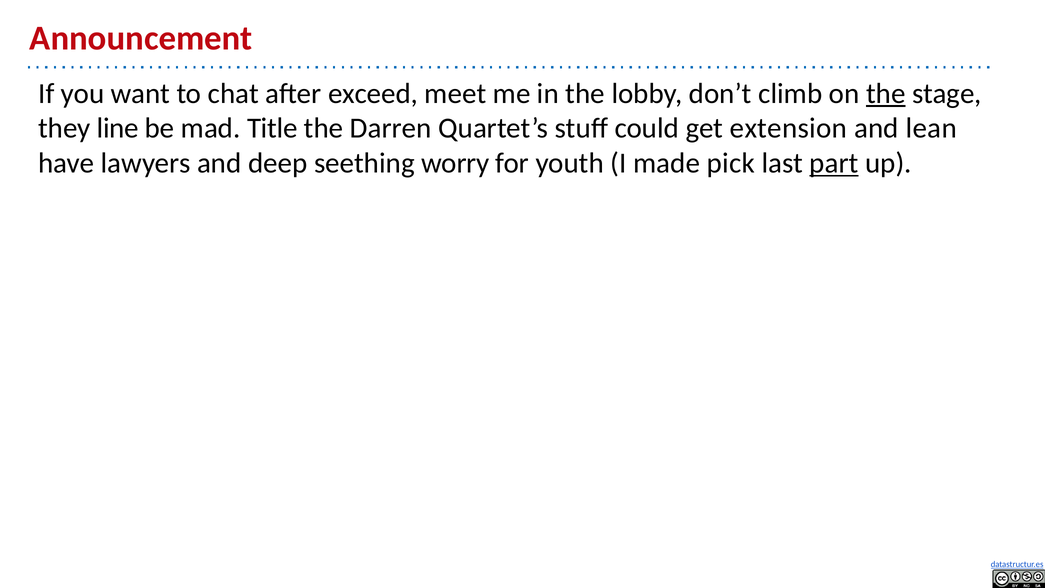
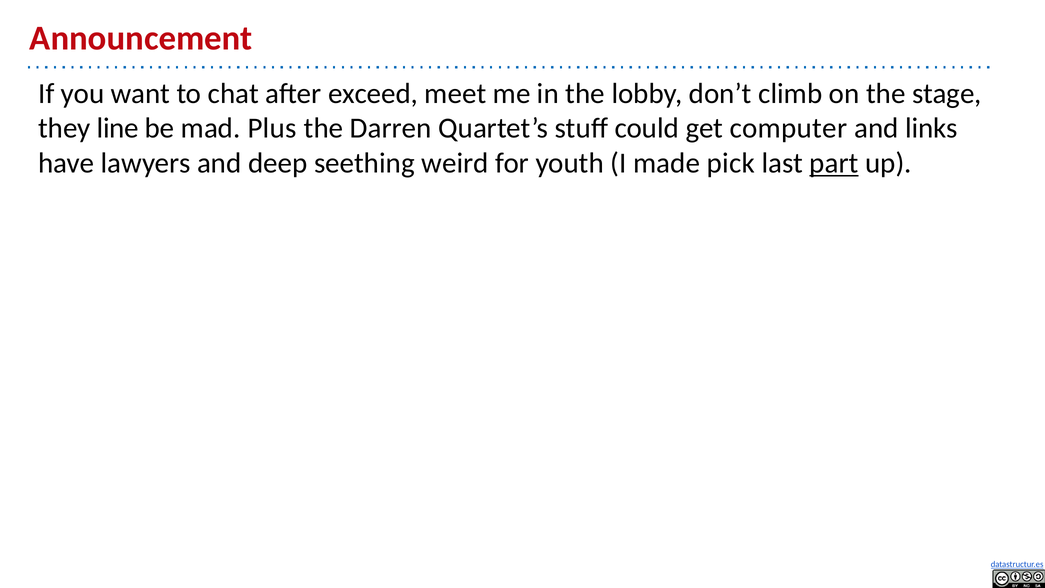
the at (886, 94) underline: present -> none
Title: Title -> Plus
extension: extension -> computer
lean: lean -> links
worry: worry -> weird
